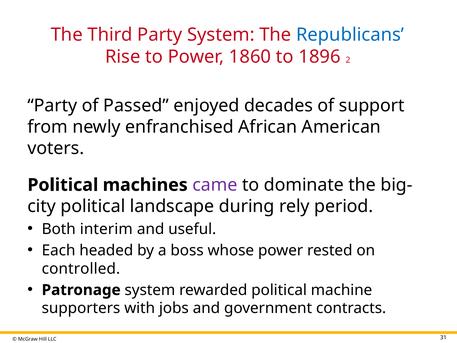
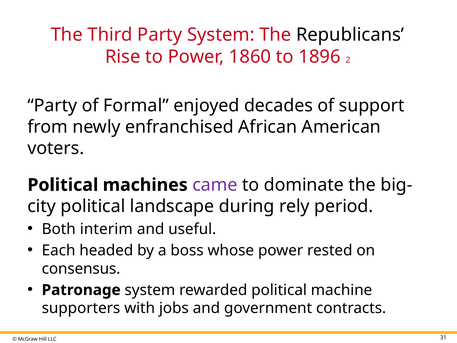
Republicans colour: blue -> black
Passed: Passed -> Formal
controlled: controlled -> consensus
